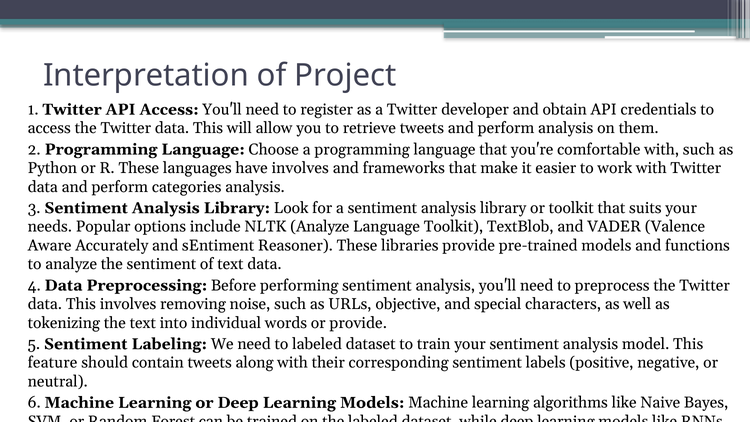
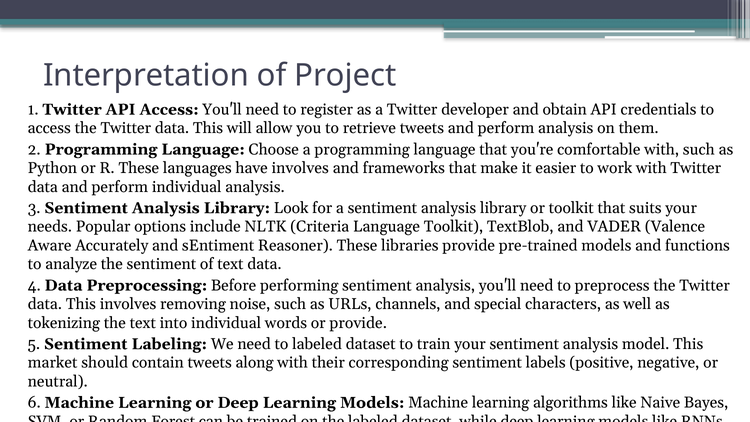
perform categories: categories -> individual
NLTK Analyze: Analyze -> Criteria
objective: objective -> channels
feature: feature -> market
